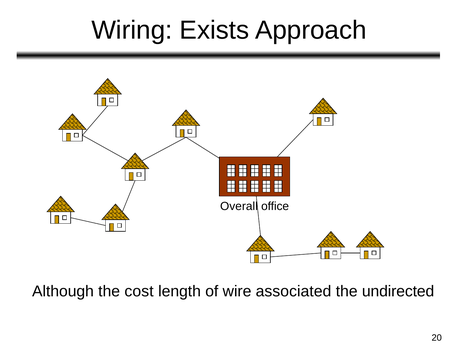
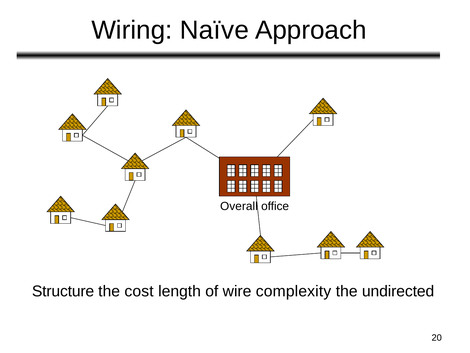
Exists: Exists -> Naïve
Although: Although -> Structure
associated: associated -> complexity
